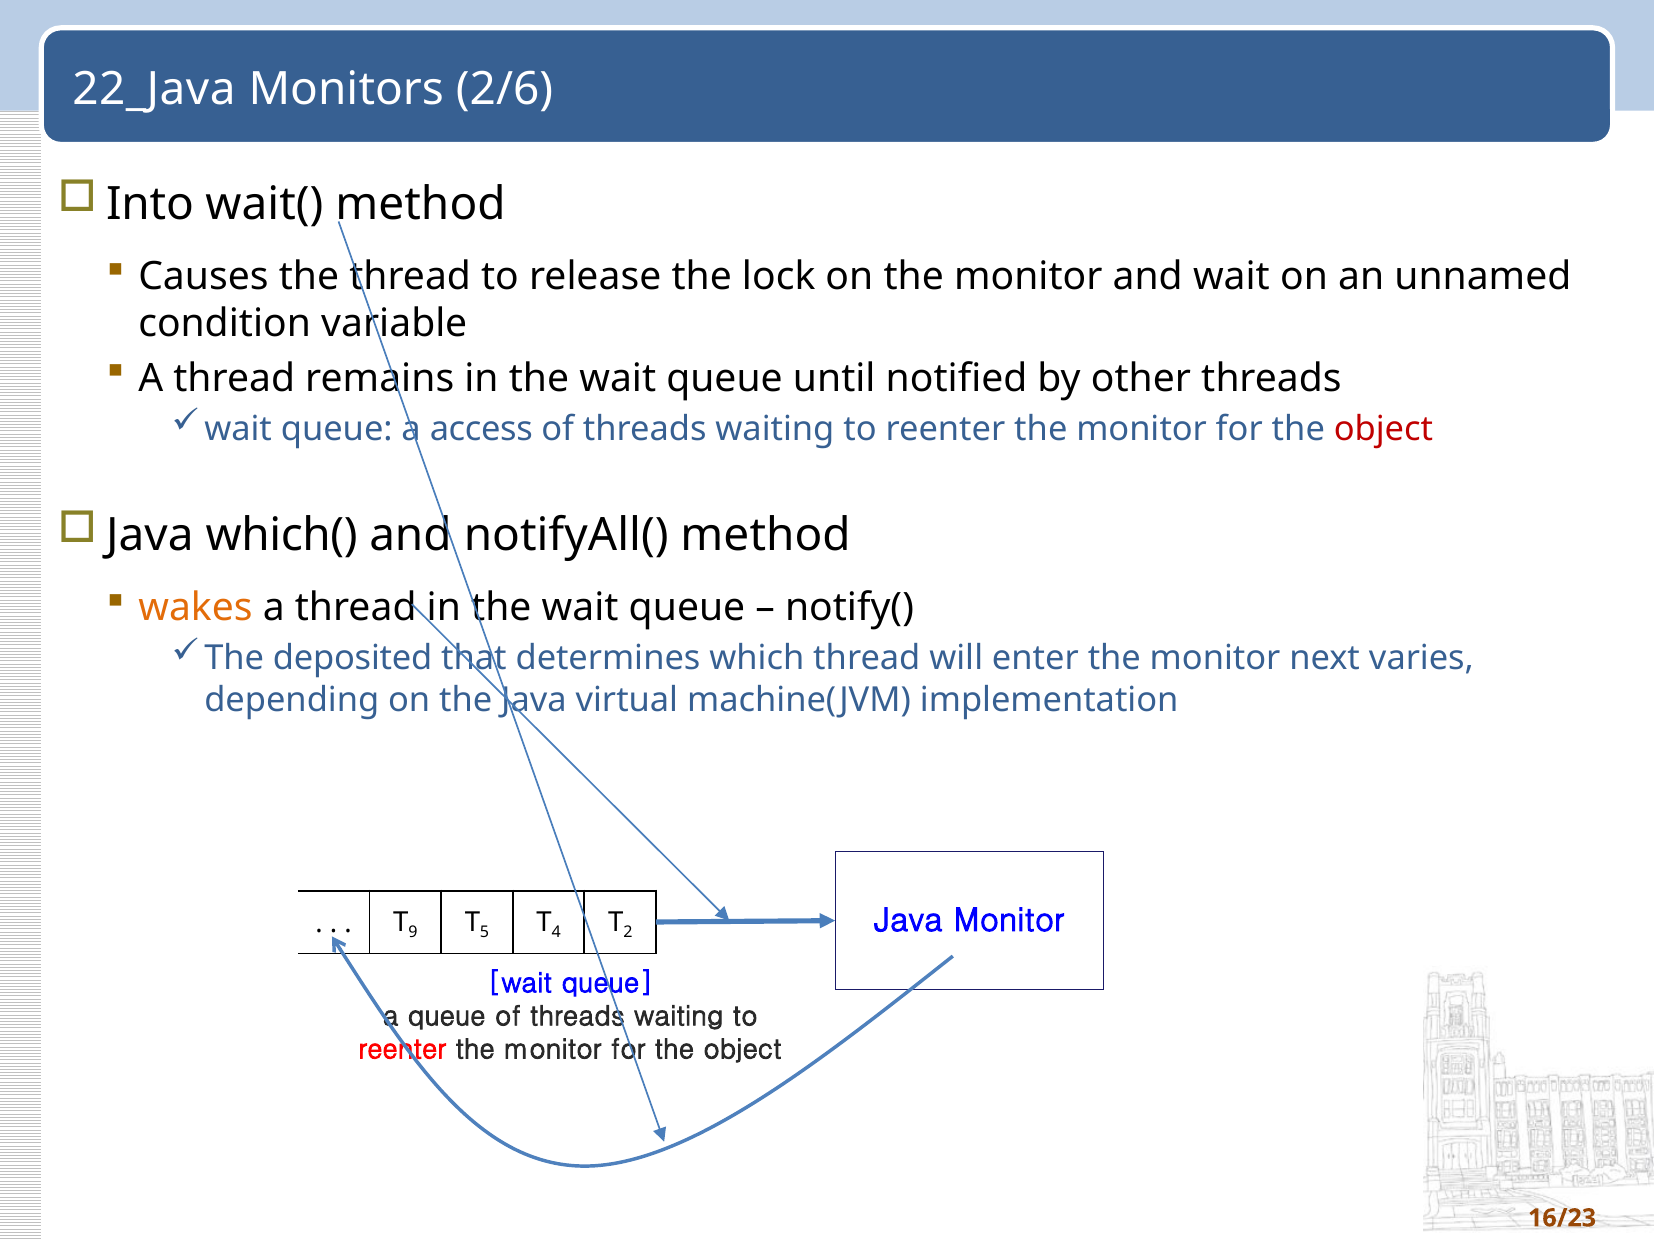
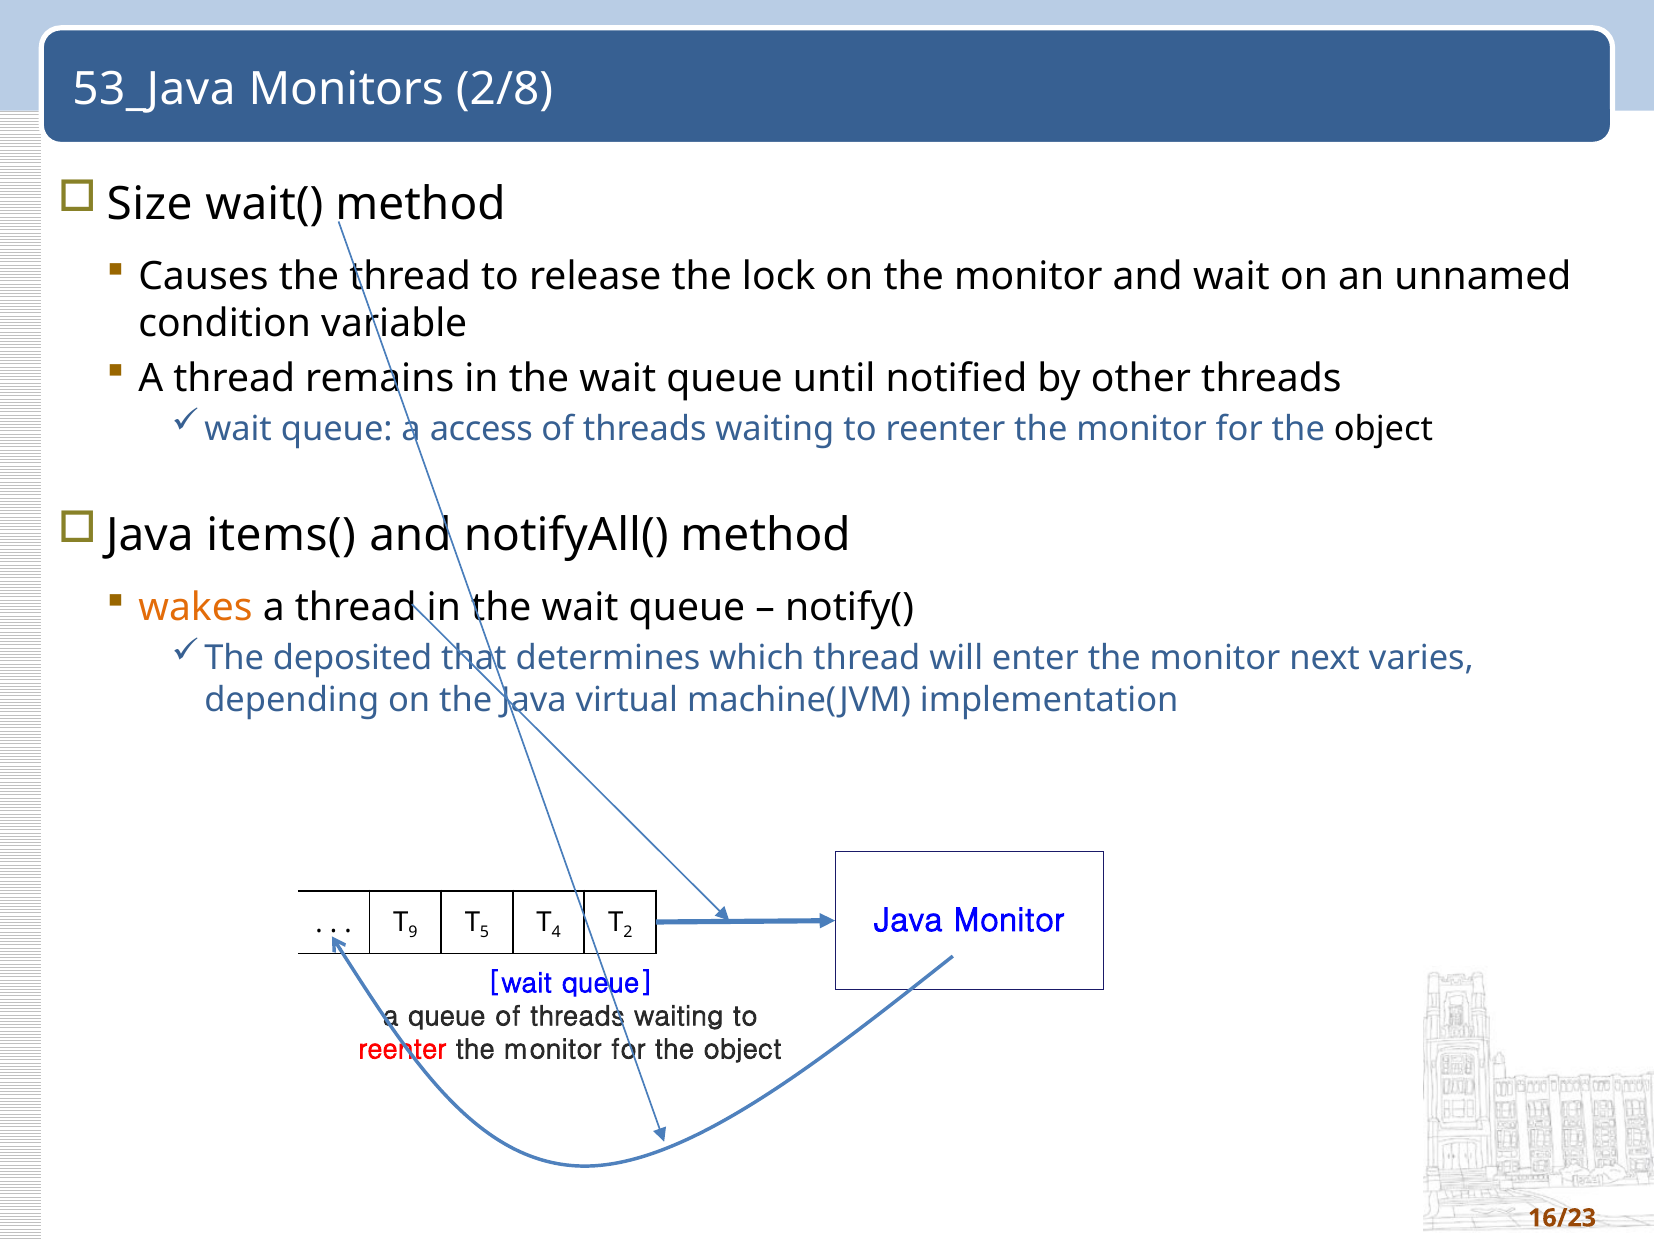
22_Java: 22_Java -> 53_Java
2/6: 2/6 -> 2/8
Into: Into -> Size
object at (1383, 429) colour: red -> black
which(: which( -> items(
